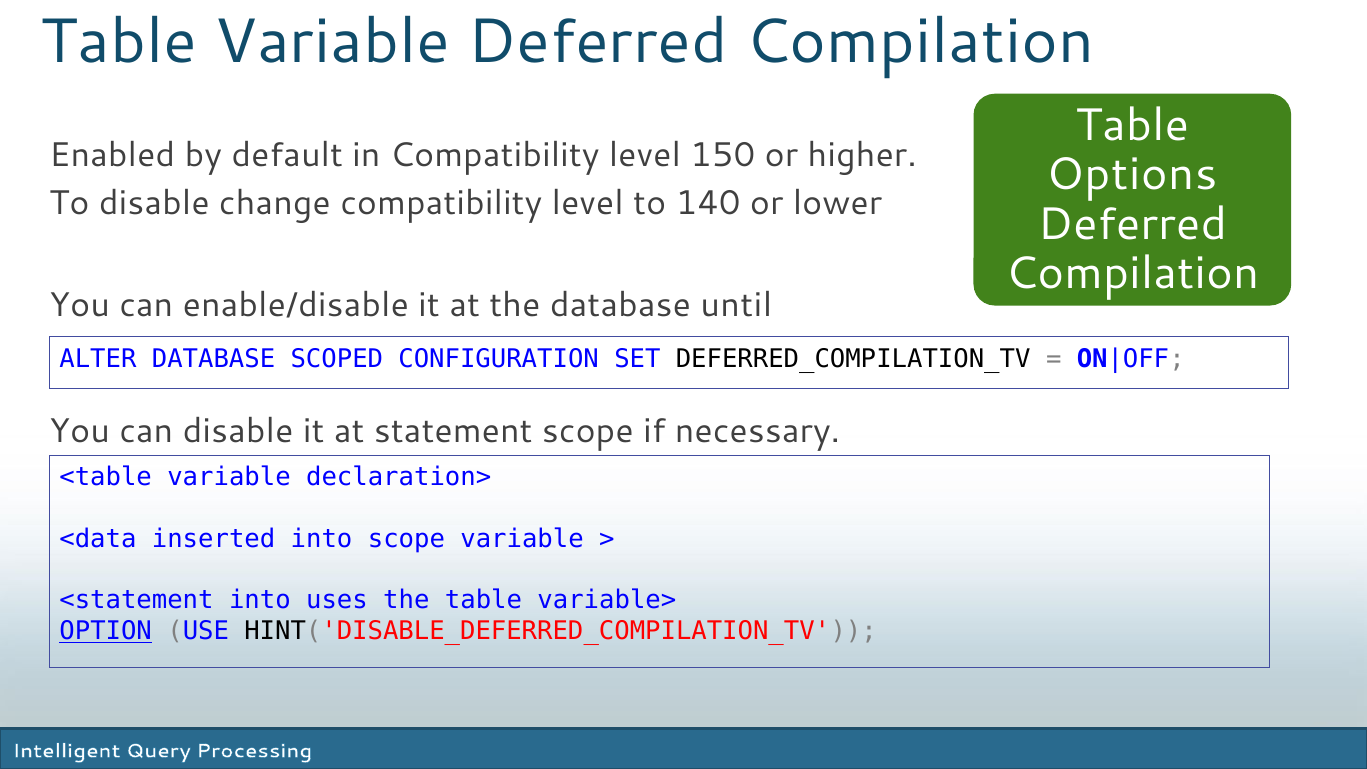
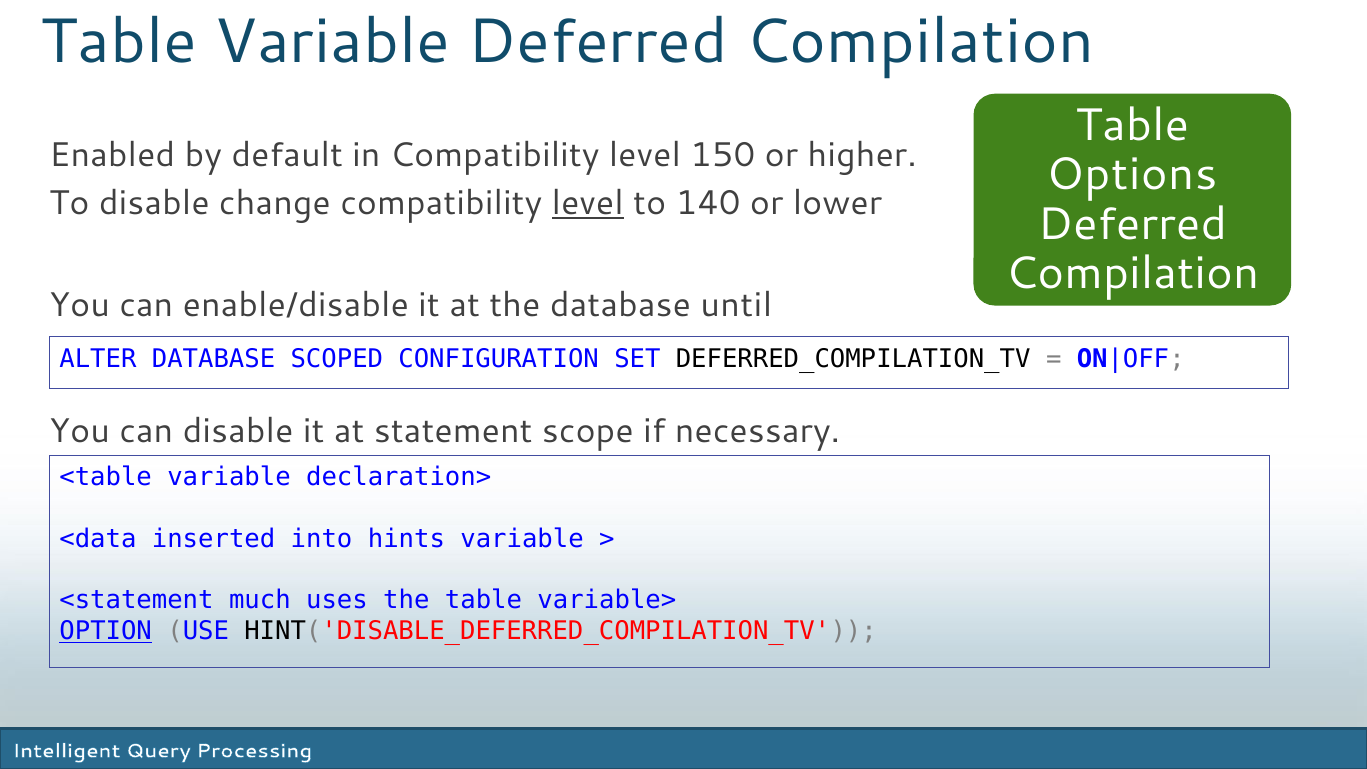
level at (588, 203) underline: none -> present
into scope: scope -> hints
<statement into: into -> much
